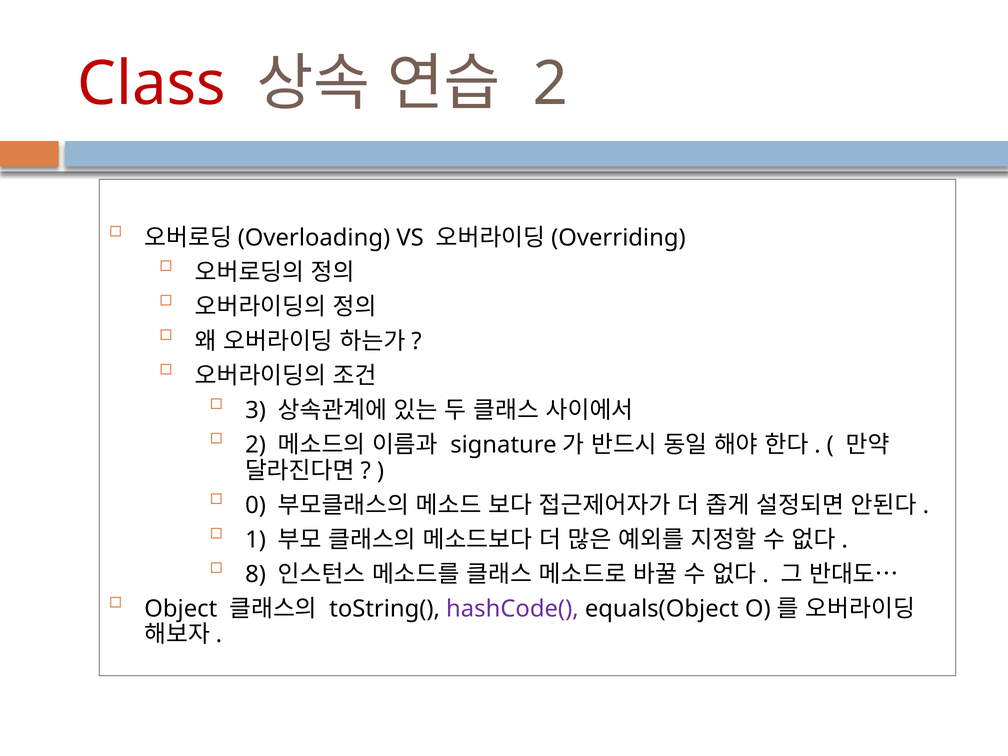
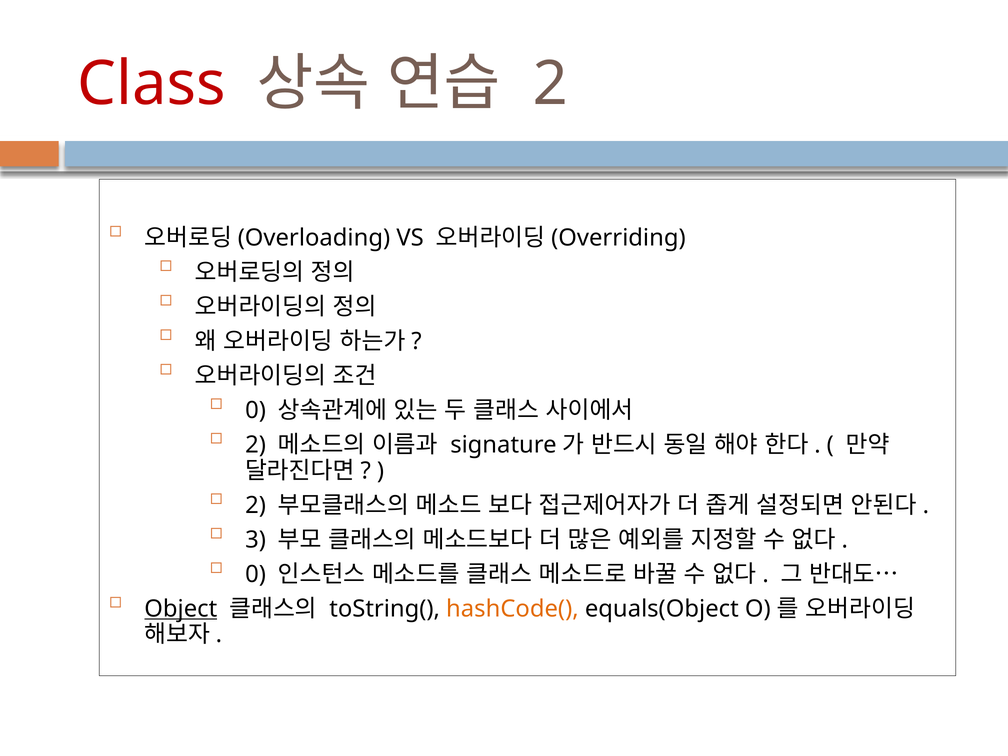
3 at (256, 410): 3 -> 0
0 at (256, 505): 0 -> 2
1: 1 -> 3
8 at (256, 574): 8 -> 0
Object underline: none -> present
hashCode( colour: purple -> orange
